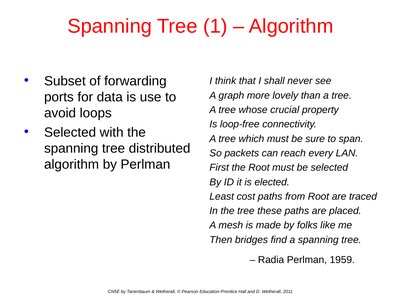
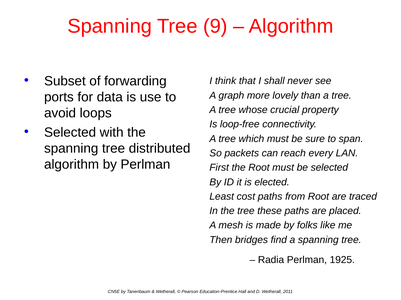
1: 1 -> 9
1959: 1959 -> 1925
